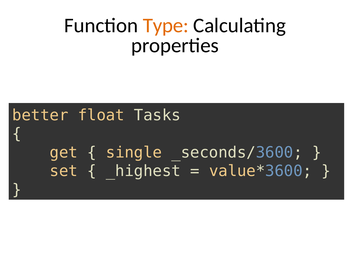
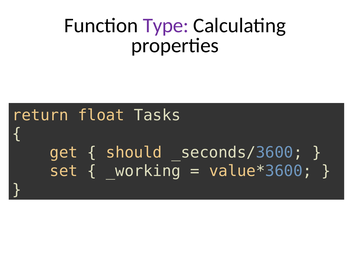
Type colour: orange -> purple
better: better -> return
single: single -> should
_highest: _highest -> _working
